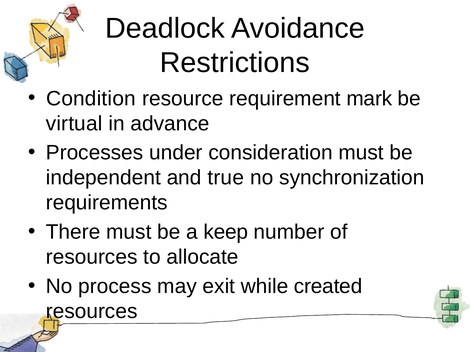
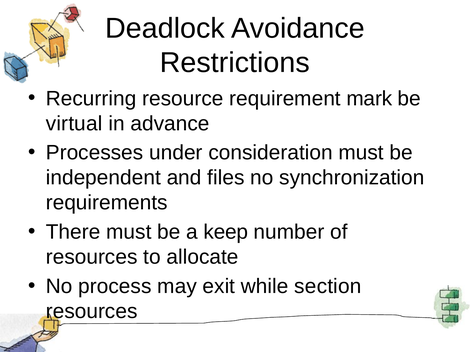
Condition: Condition -> Recurring
true: true -> files
created: created -> section
